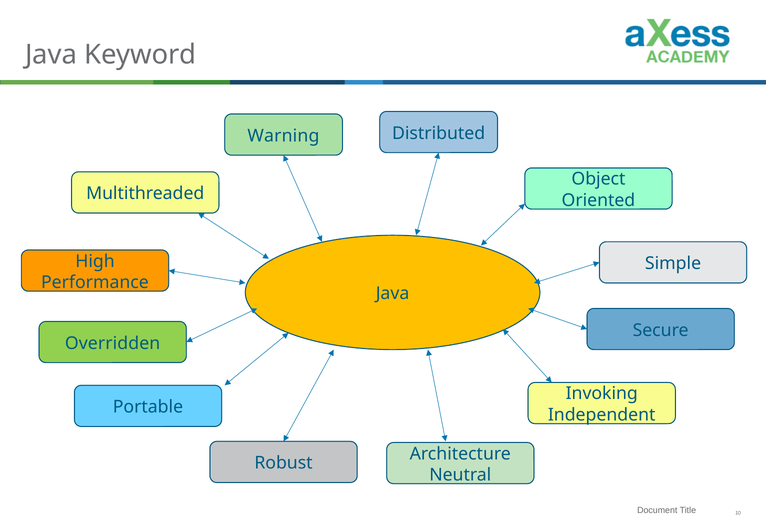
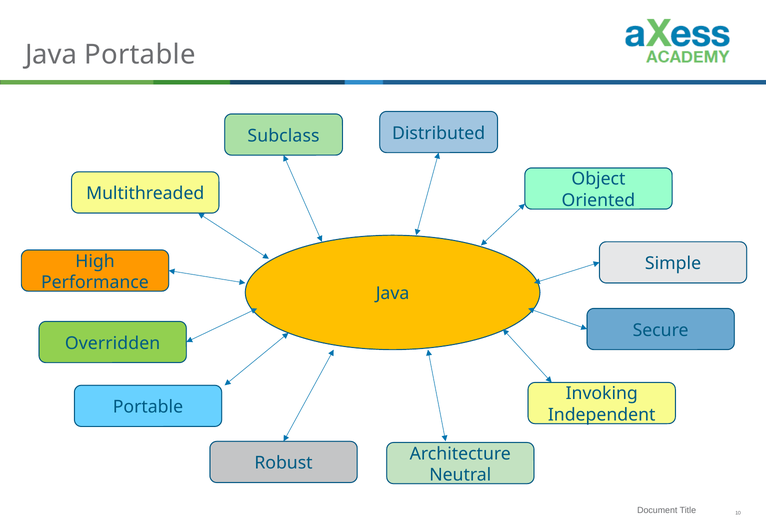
Java Keyword: Keyword -> Portable
Warning: Warning -> Subclass
